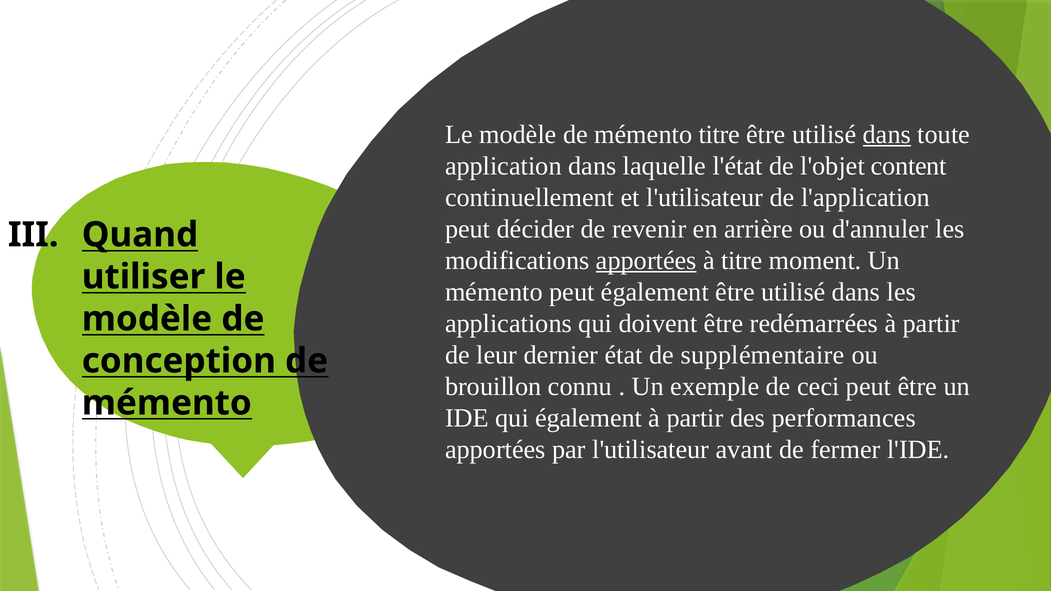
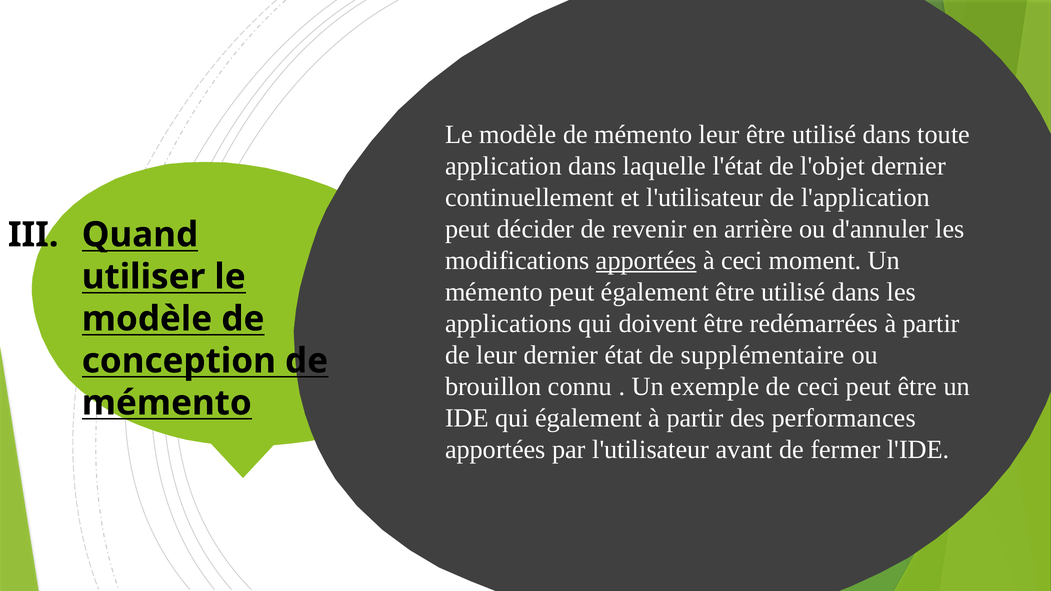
mémento titre: titre -> leur
dans at (887, 135) underline: present -> none
l'objet content: content -> dernier
à titre: titre -> ceci
